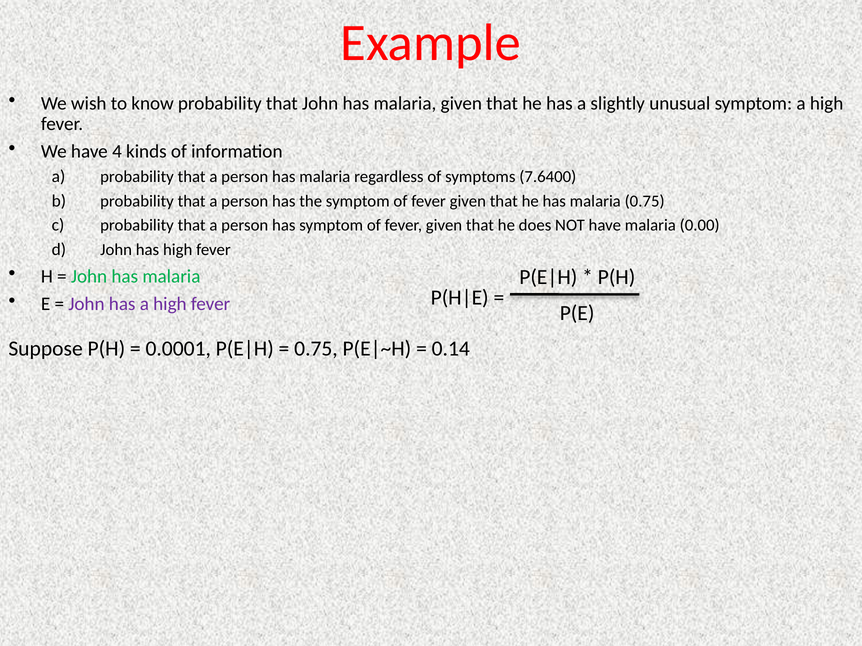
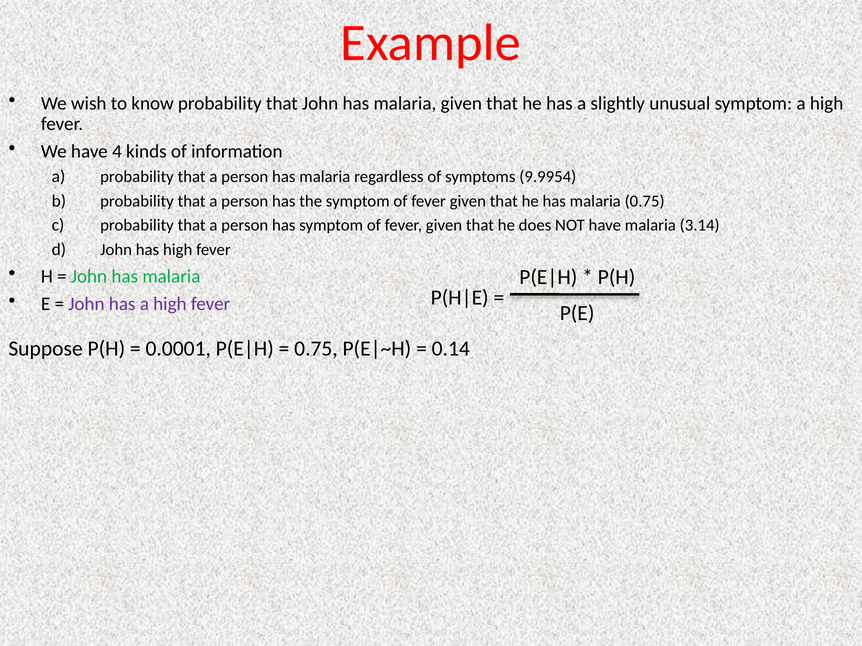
7.6400: 7.6400 -> 9.9954
0.00: 0.00 -> 3.14
